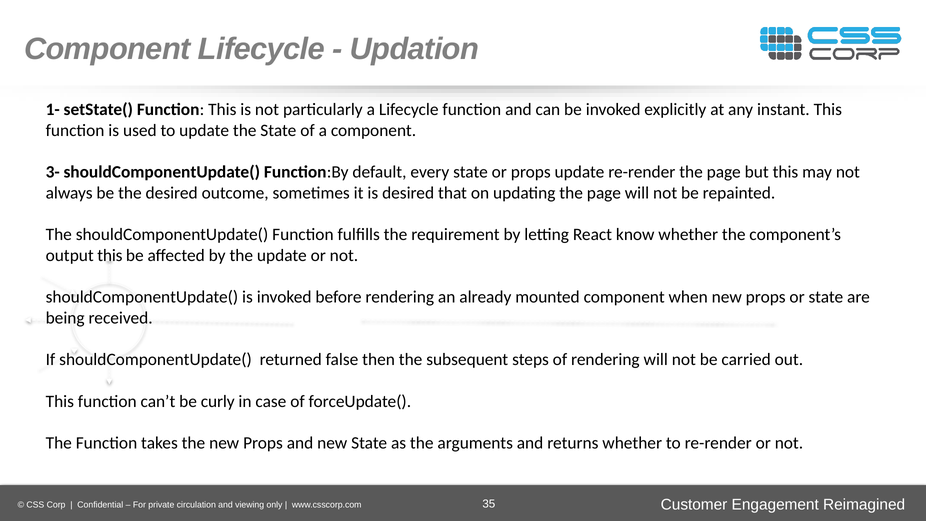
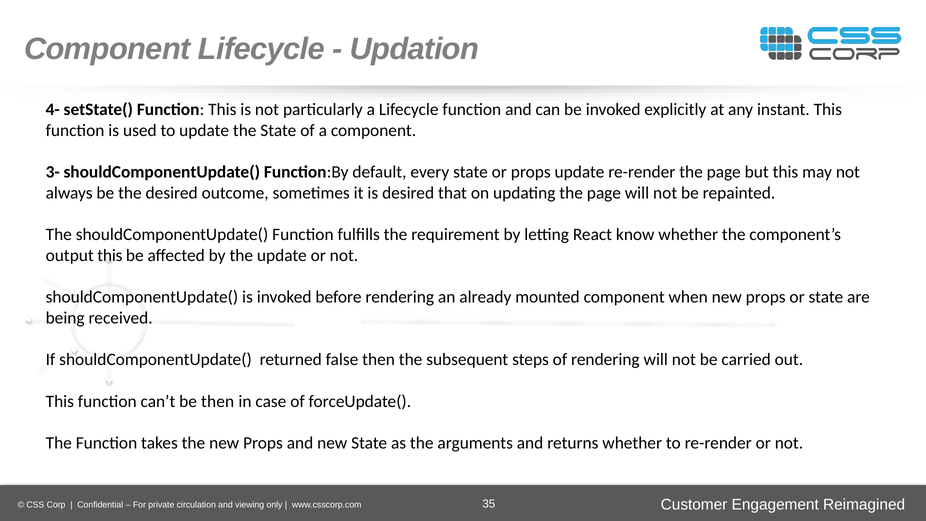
1-: 1- -> 4-
be curly: curly -> then
